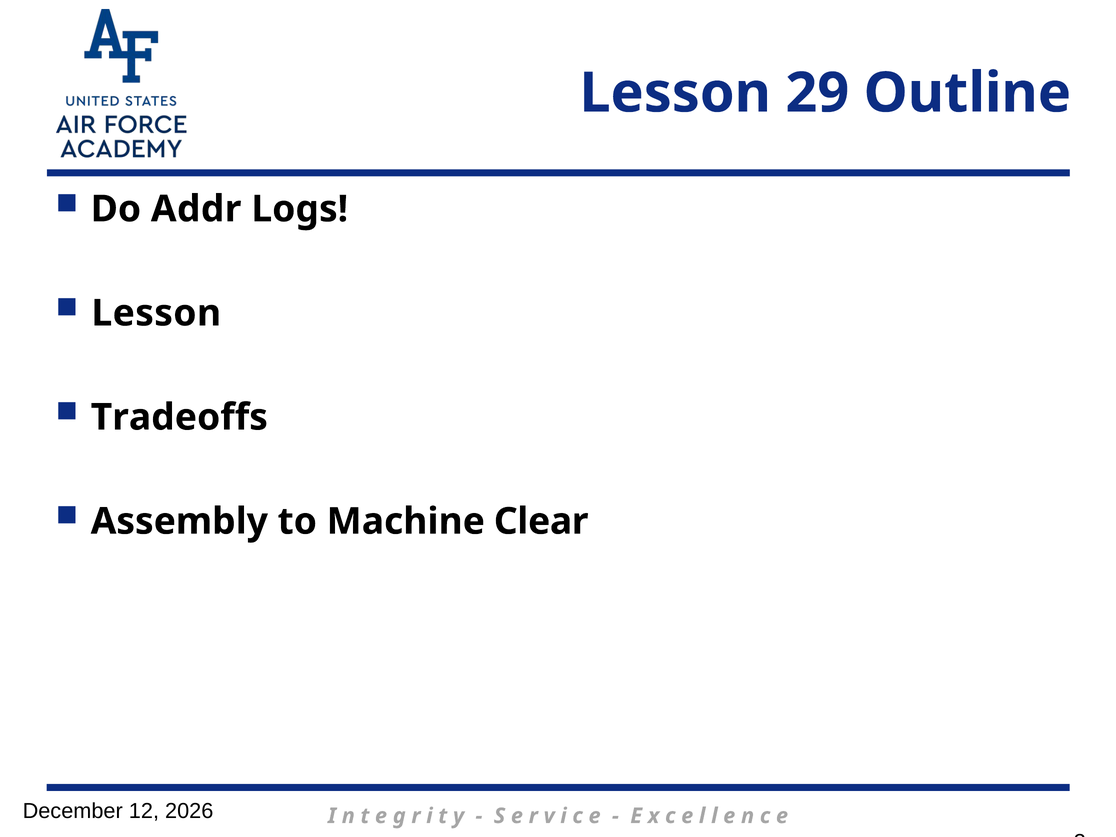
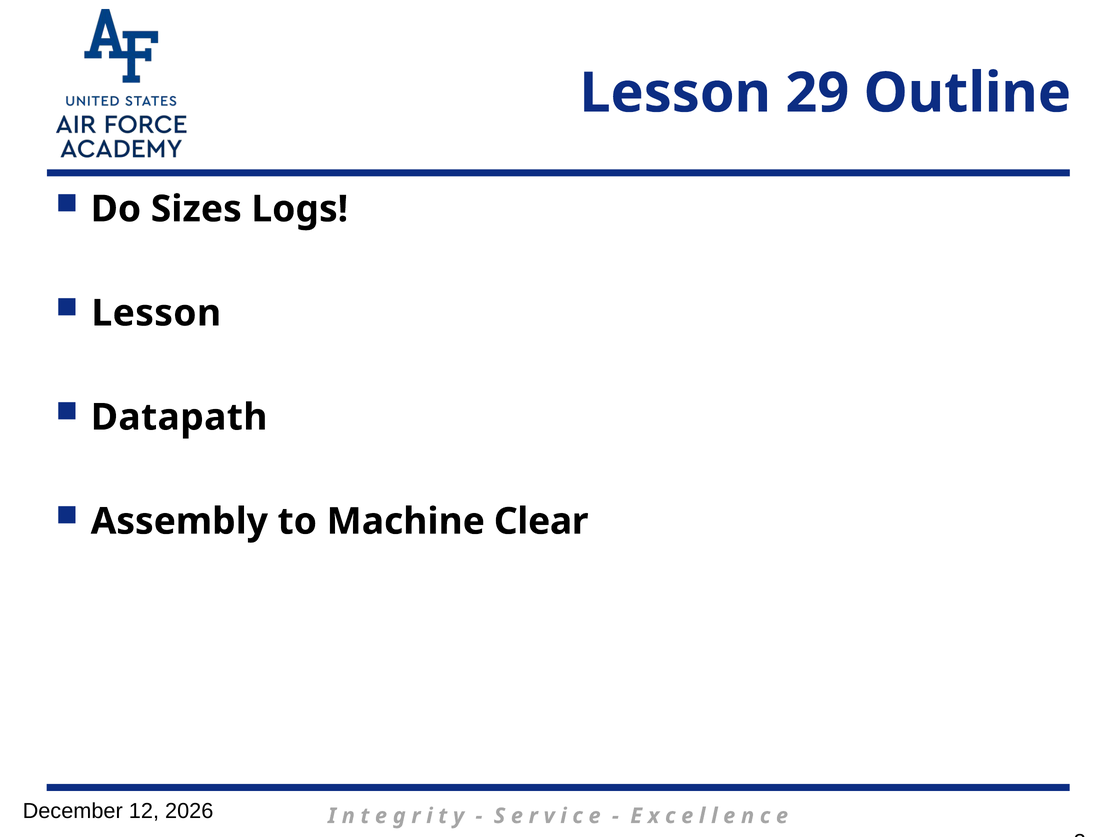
Addr: Addr -> Sizes
Tradeoffs: Tradeoffs -> Datapath
